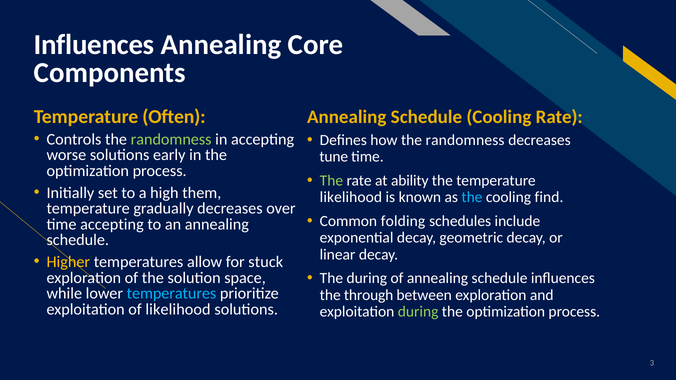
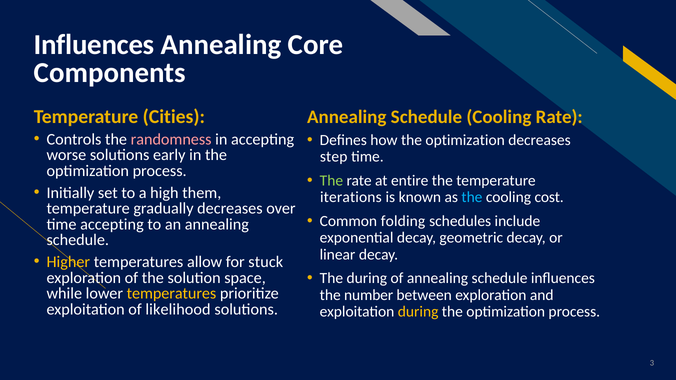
Often: Often -> Cities
randomness at (171, 139) colour: light green -> pink
how the randomness: randomness -> optimization
tune: tune -> step
ability: ability -> entire
likelihood at (351, 197): likelihood -> iterations
find: find -> cost
temperatures at (172, 294) colour: light blue -> yellow
through: through -> number
during at (418, 312) colour: light green -> yellow
